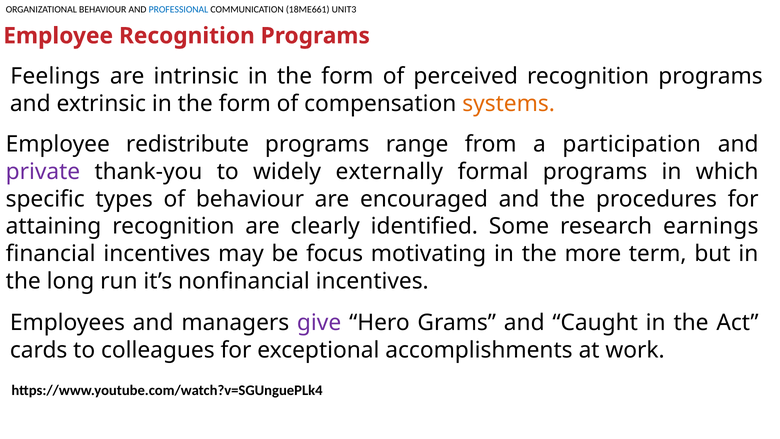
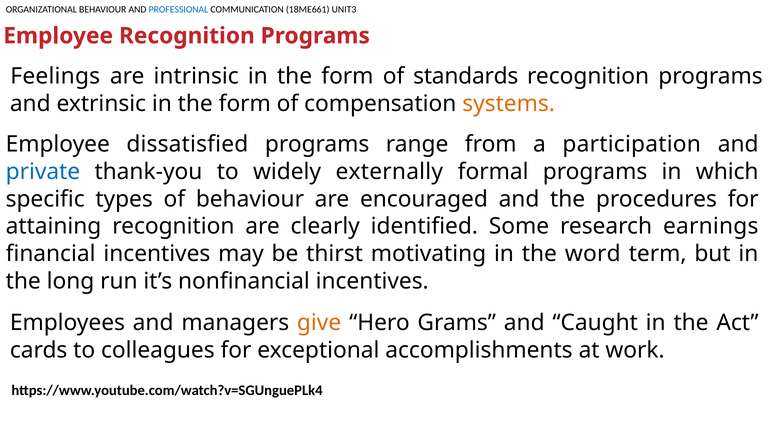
perceived: perceived -> standards
redistribute: redistribute -> dissatisfied
private colour: purple -> blue
focus: focus -> thirst
more: more -> word
give colour: purple -> orange
